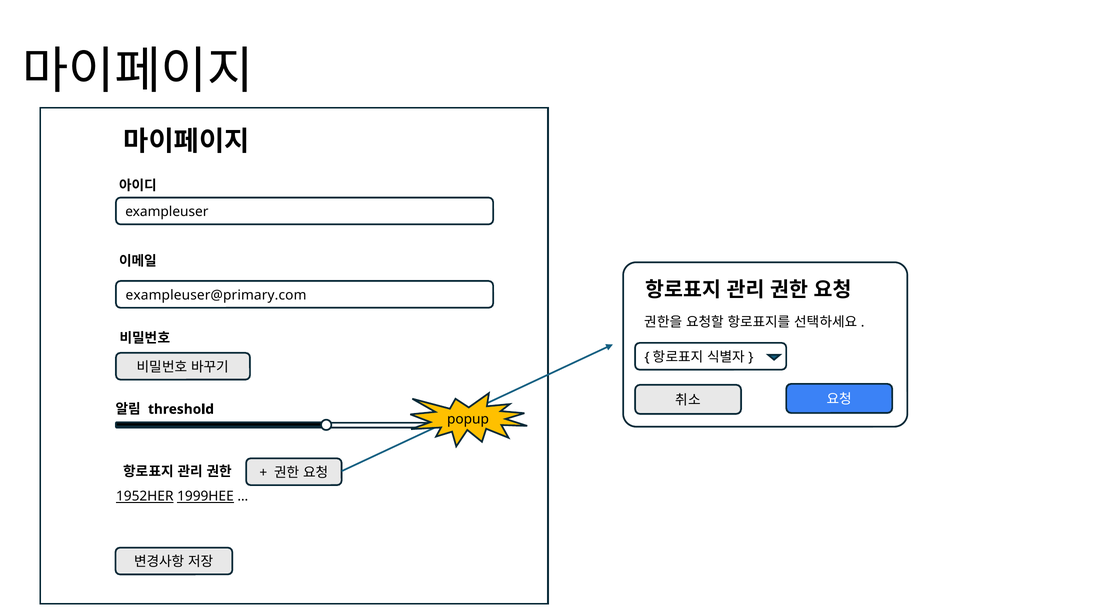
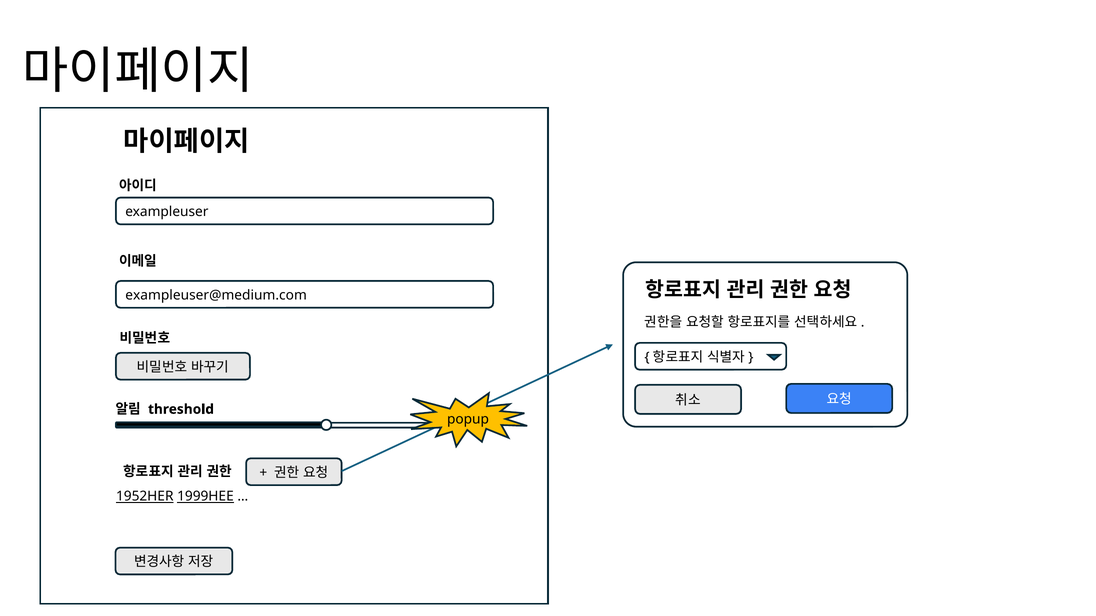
exampleuser@primary.com: exampleuser@primary.com -> exampleuser@medium.com
